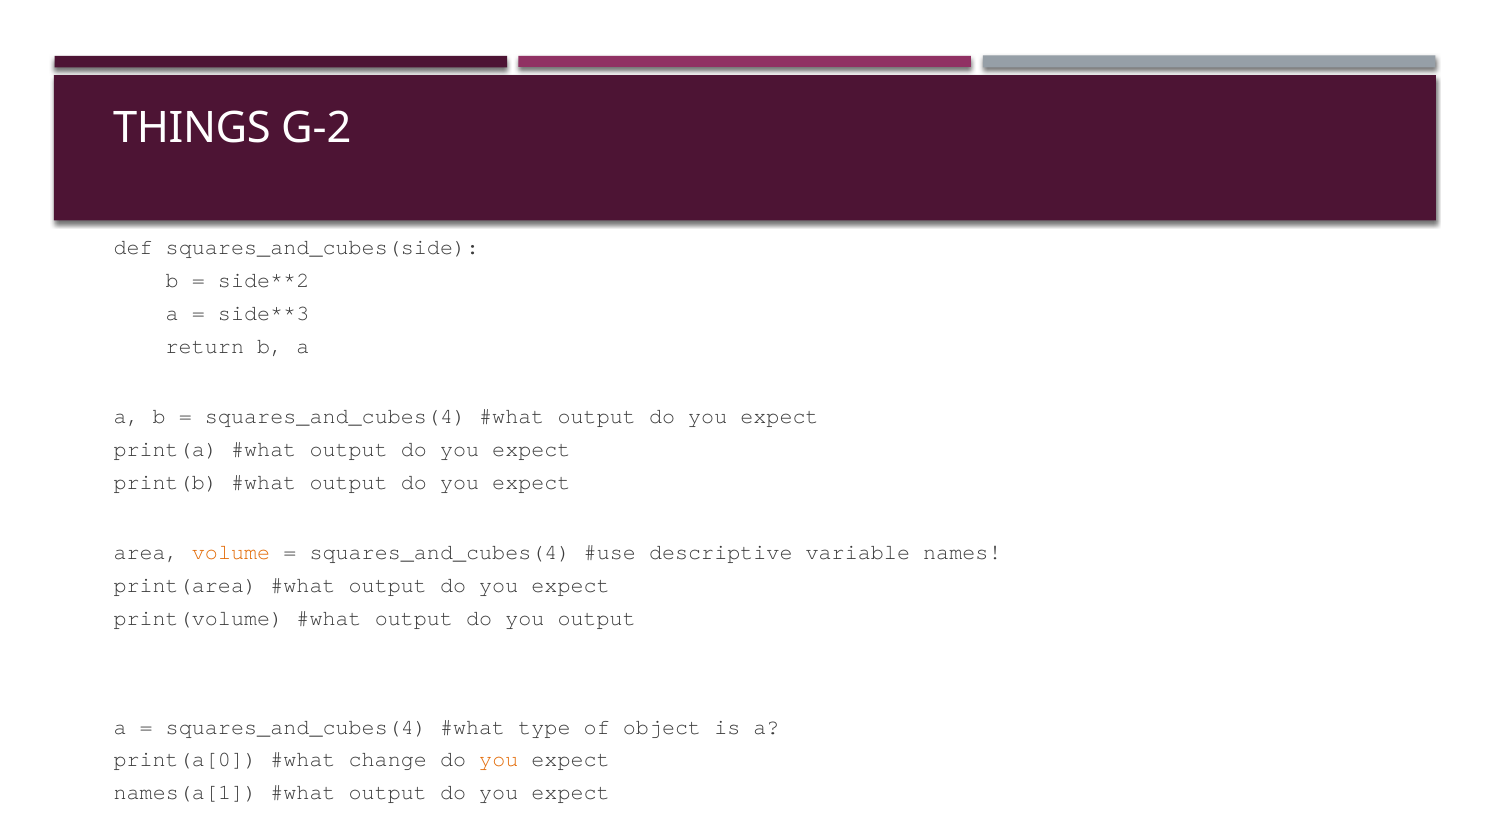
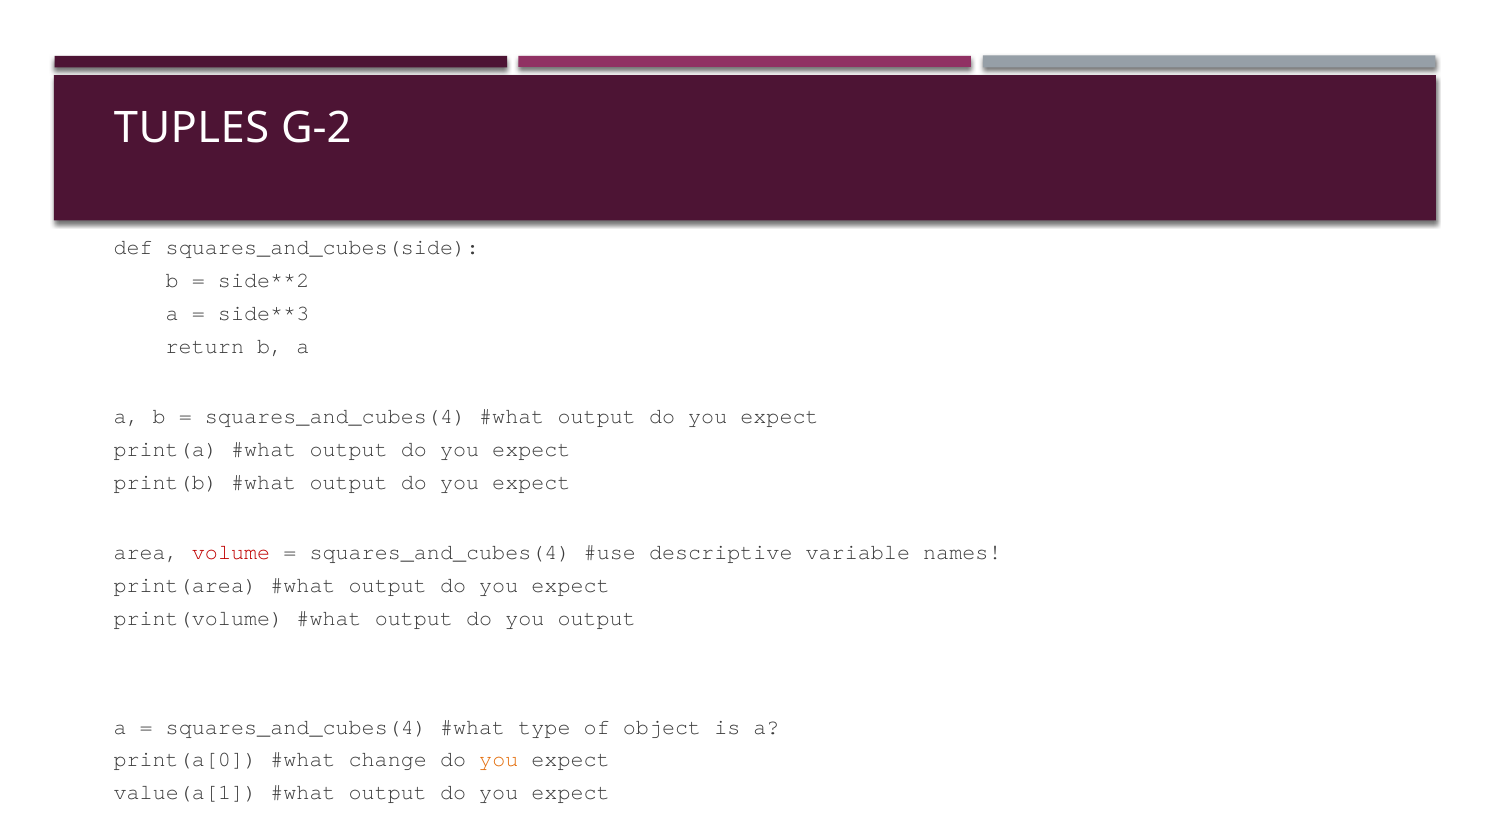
THINGS: THINGS -> TUPLES
volume colour: orange -> red
names(a[1: names(a[1 -> value(a[1
